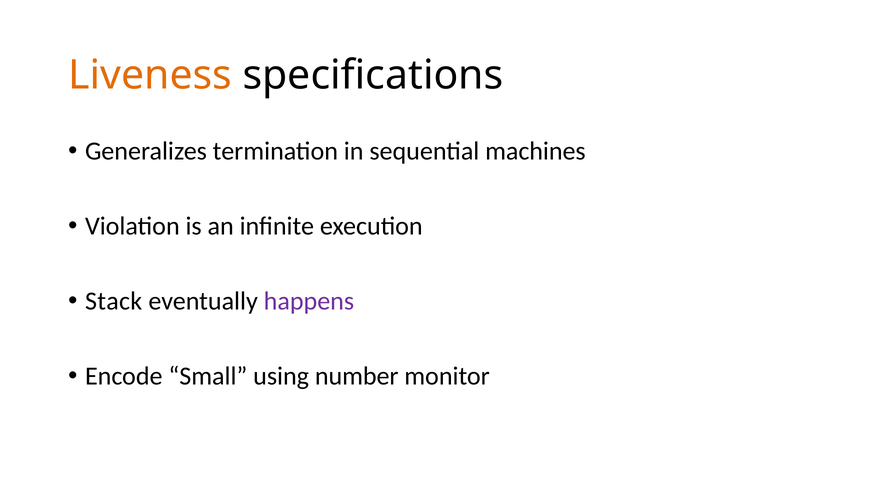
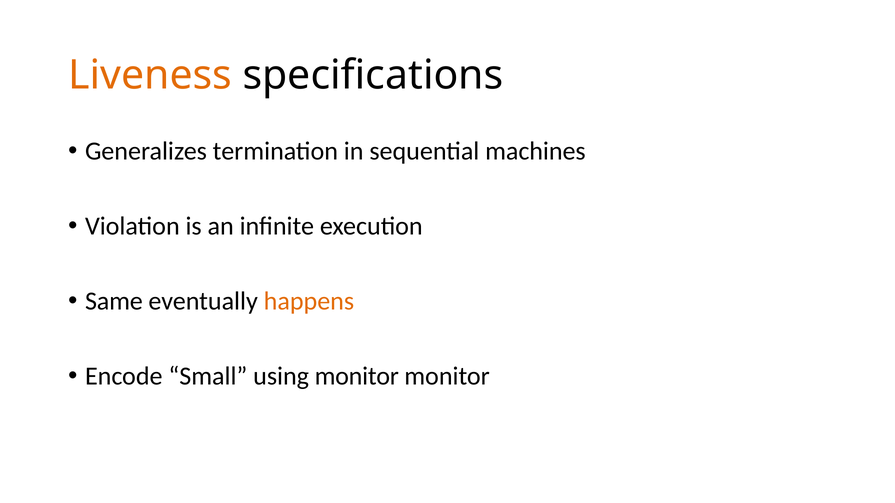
Stack: Stack -> Same
happens colour: purple -> orange
using number: number -> monitor
